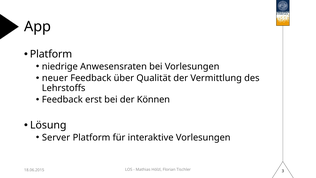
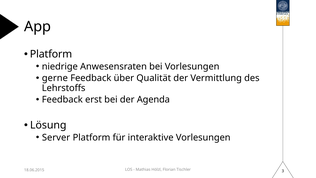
neuer: neuer -> gerne
Können: Können -> Agenda
